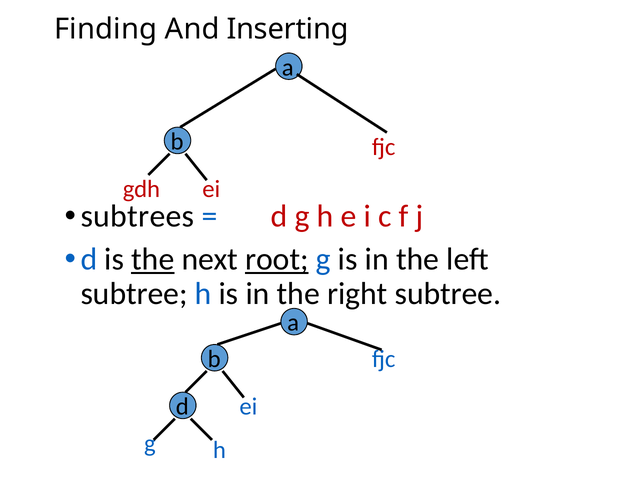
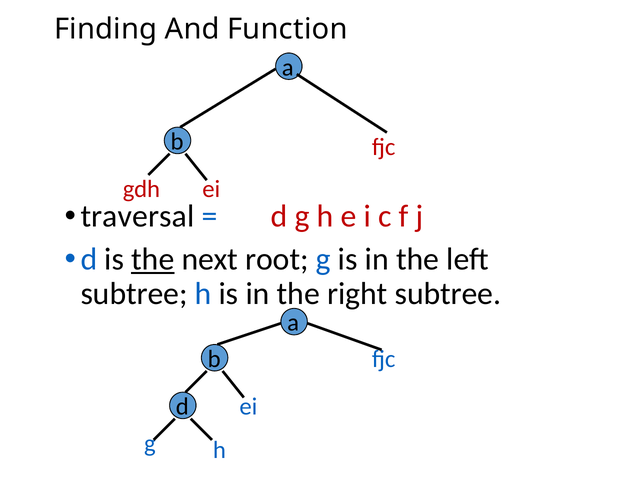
Inserting: Inserting -> Function
subtrees: subtrees -> traversal
root underline: present -> none
